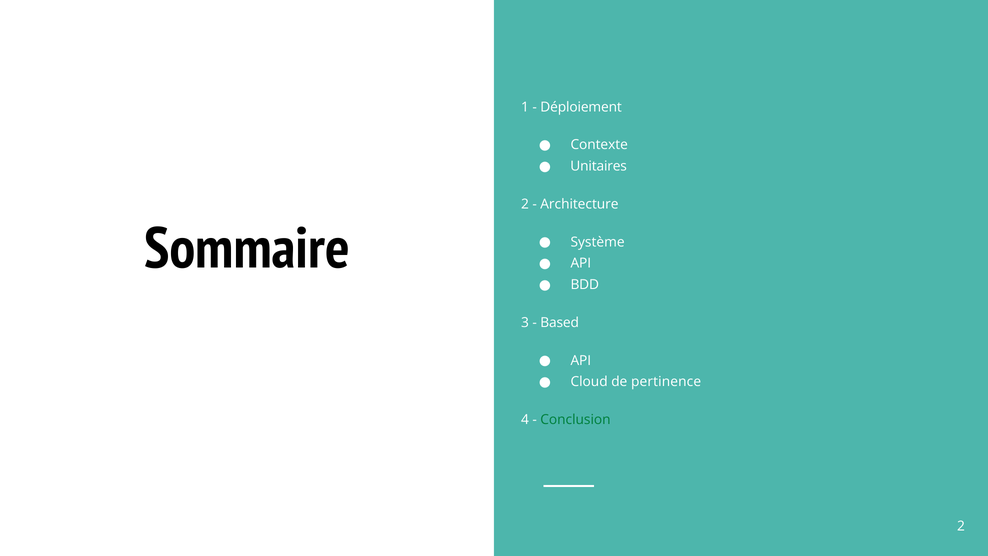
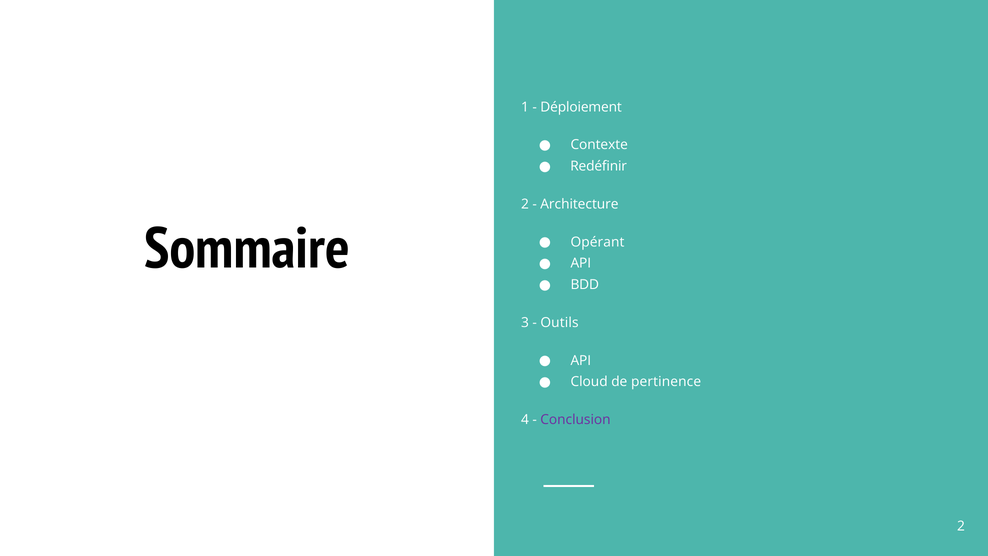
Unitaires: Unitaires -> Redéfinir
Système: Système -> Opérant
Based: Based -> Outils
Conclusion colour: green -> purple
